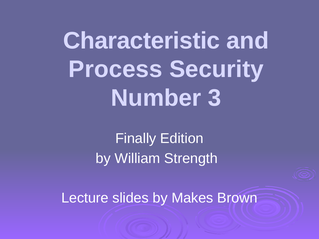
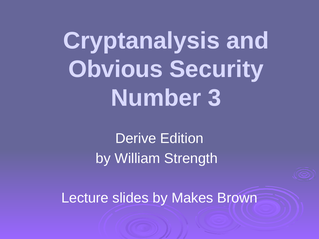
Characteristic: Characteristic -> Cryptanalysis
Process: Process -> Obvious
Finally: Finally -> Derive
